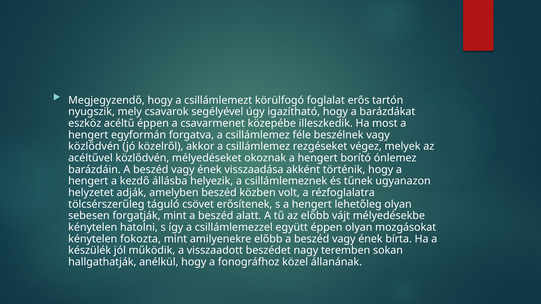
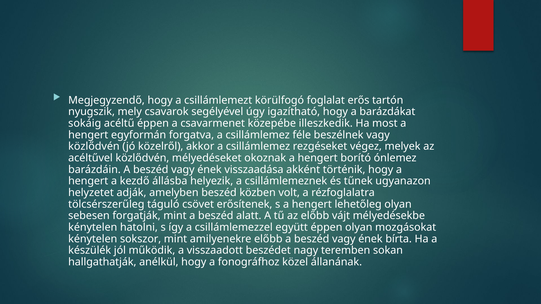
eszköz: eszköz -> sokáig
fokozta: fokozta -> sokszor
